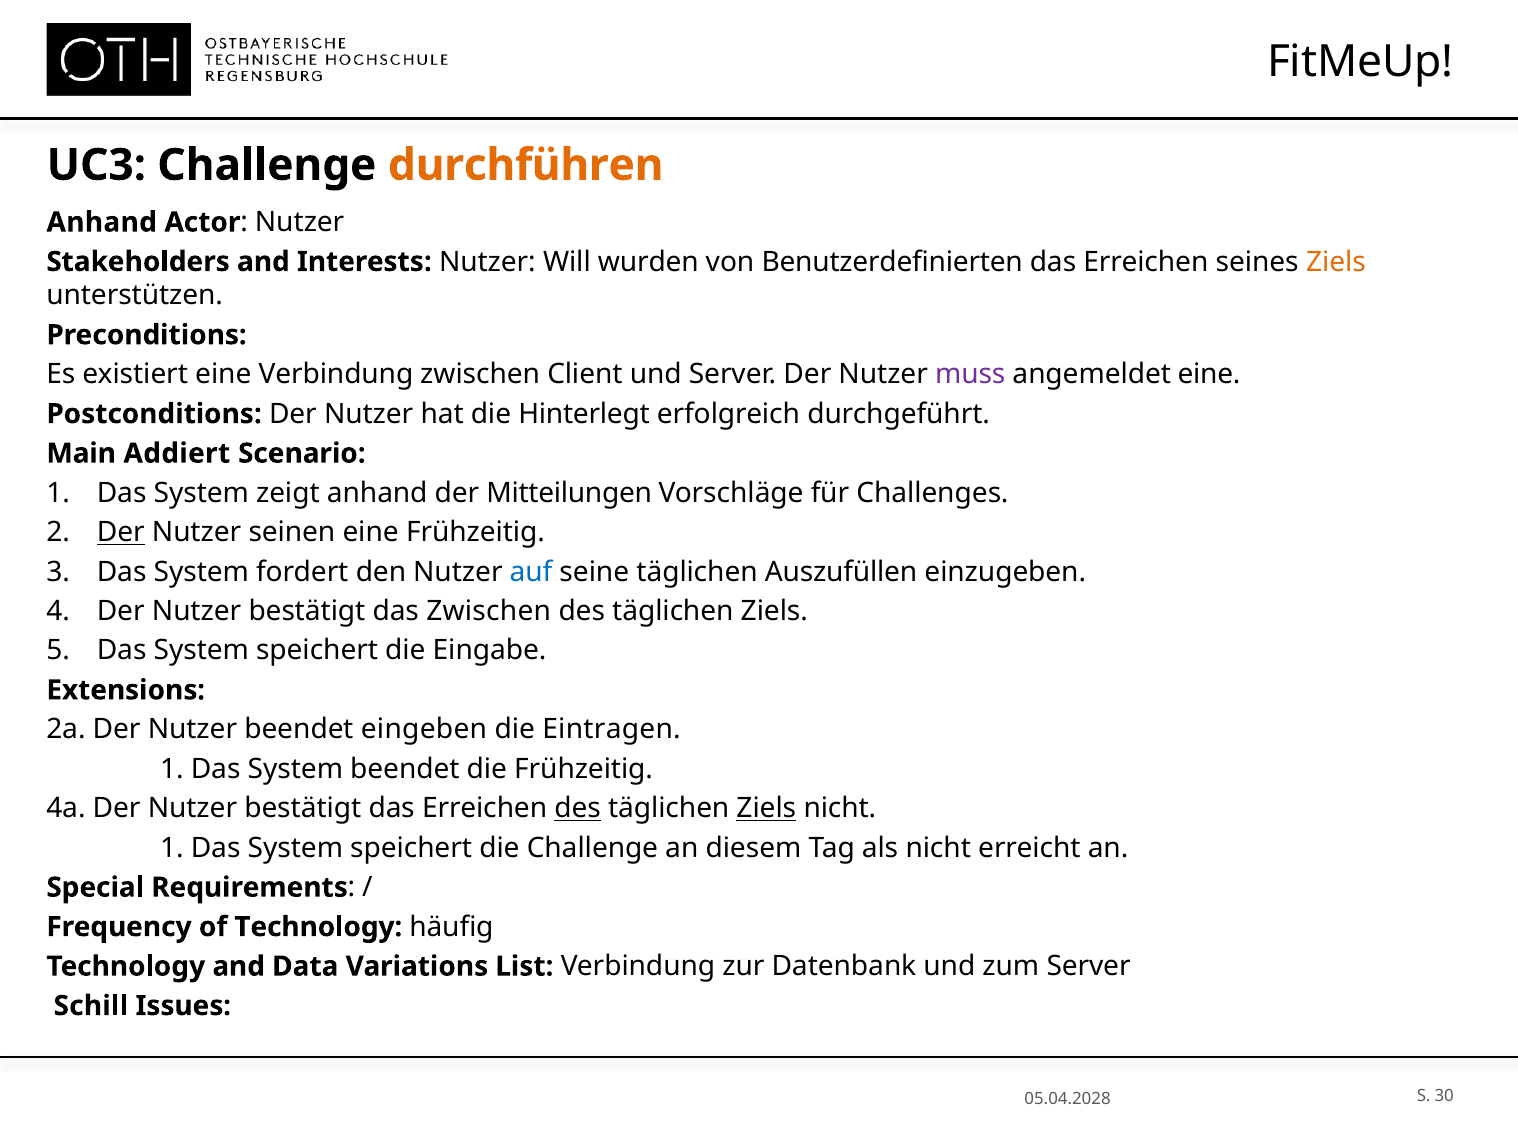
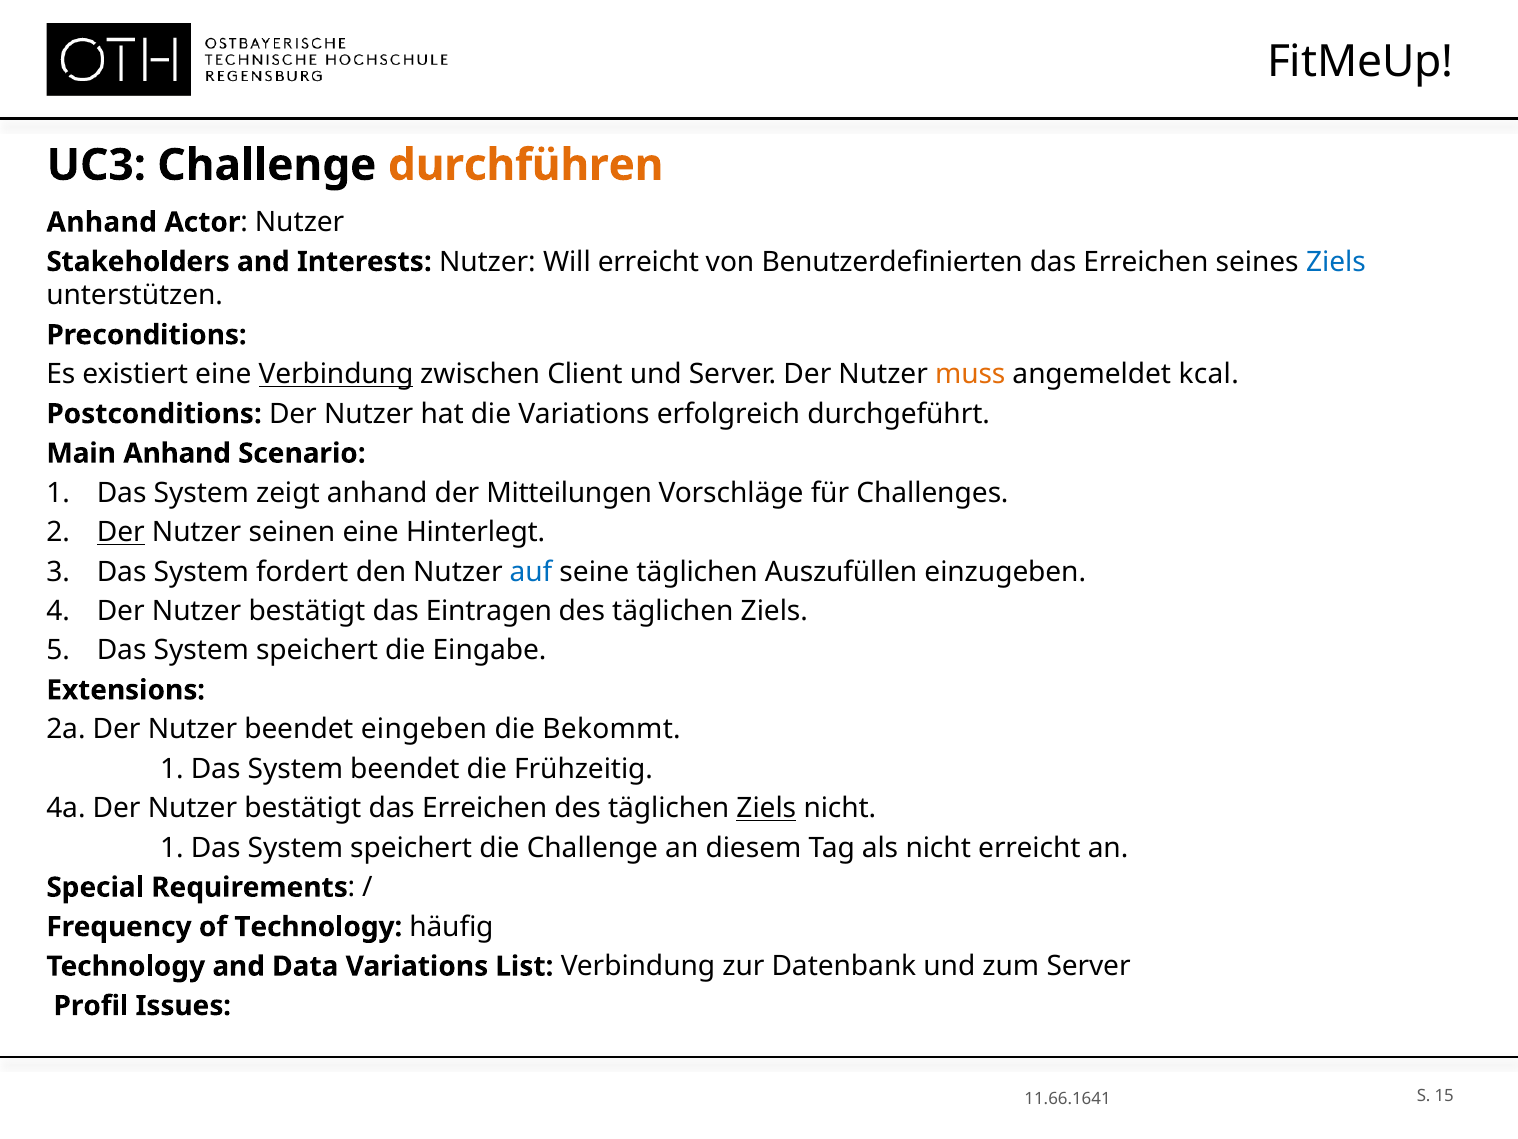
Will wurden: wurden -> erreicht
Ziels at (1336, 262) colour: orange -> blue
Verbindung at (336, 374) underline: none -> present
muss colour: purple -> orange
angemeldet eine: eine -> kcal
die Hinterlegt: Hinterlegt -> Variations
Main Addiert: Addiert -> Anhand
eine Frühzeitig: Frühzeitig -> Hinterlegt
das Zwischen: Zwischen -> Eintragen
Eintragen: Eintragen -> Bekommt
des at (578, 808) underline: present -> none
Schill: Schill -> Profil
05.04.2028: 05.04.2028 -> 11.66.1641
30: 30 -> 15
